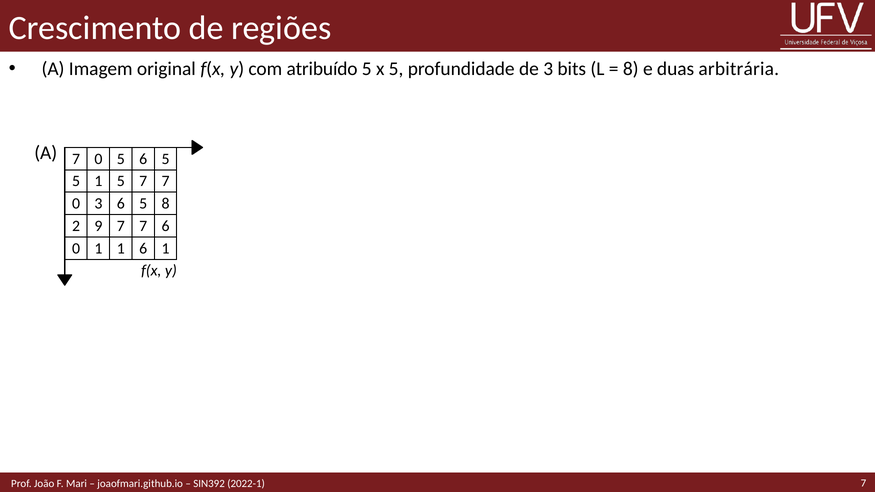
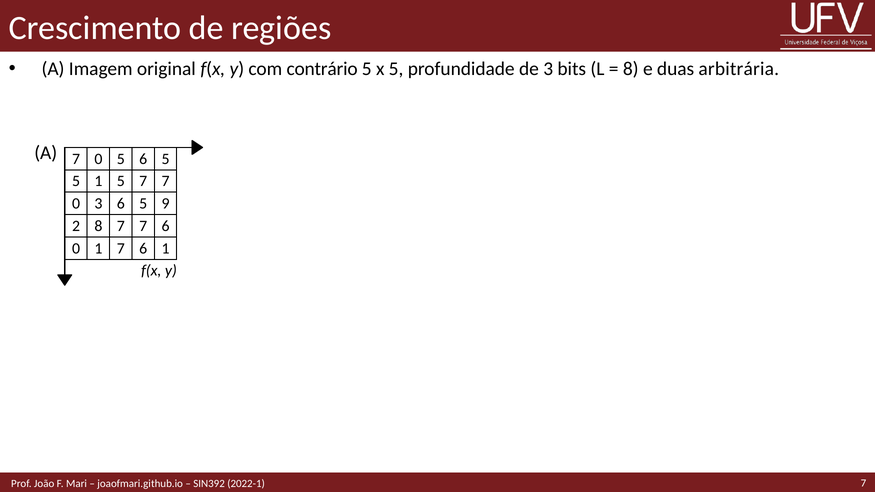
atribuído: atribuído -> contrário
5 8: 8 -> 9
2 9: 9 -> 8
1 1: 1 -> 7
